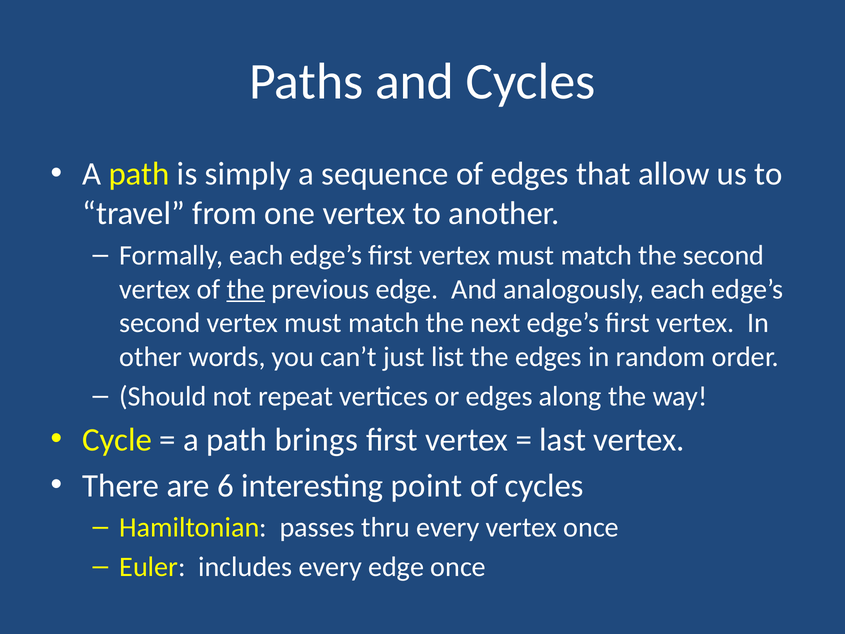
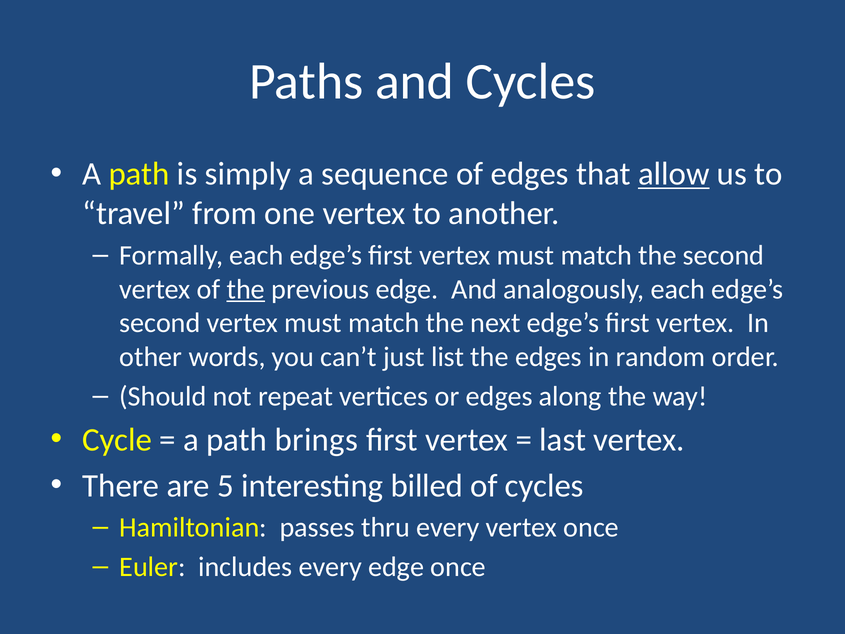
allow underline: none -> present
6: 6 -> 5
point: point -> billed
